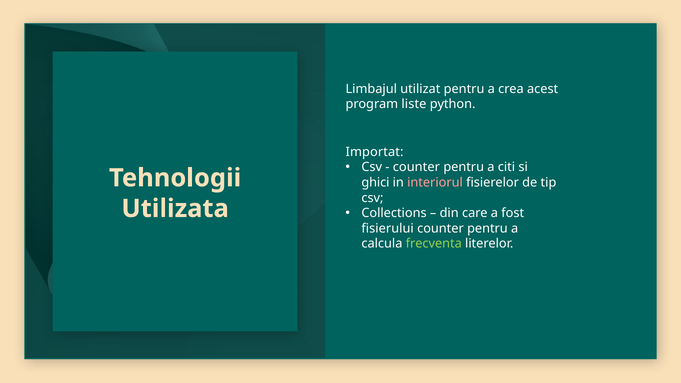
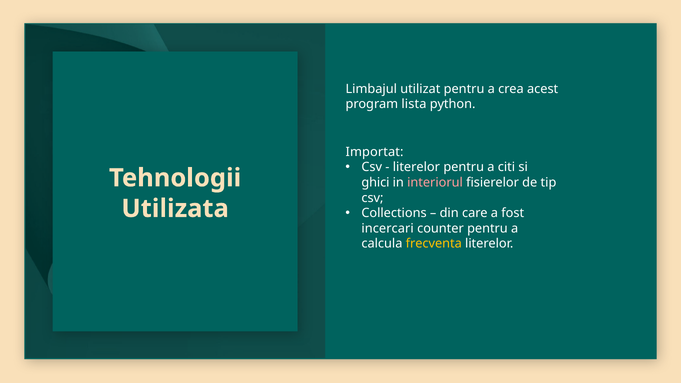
liste: liste -> lista
counter at (416, 167): counter -> literelor
fisierului: fisierului -> incercari
frecventa colour: light green -> yellow
